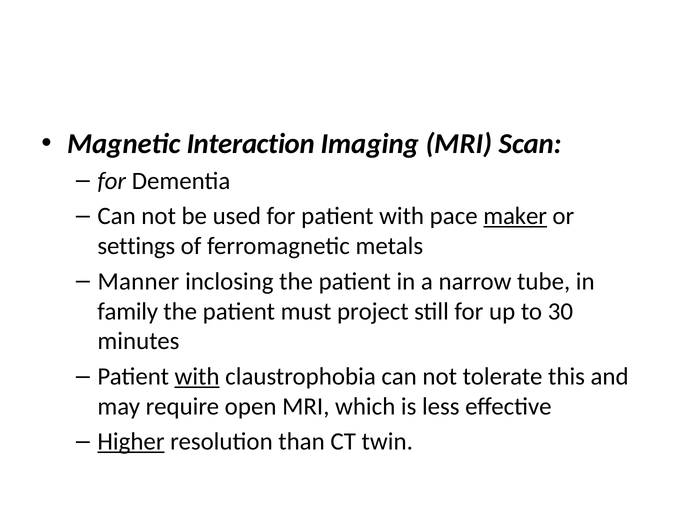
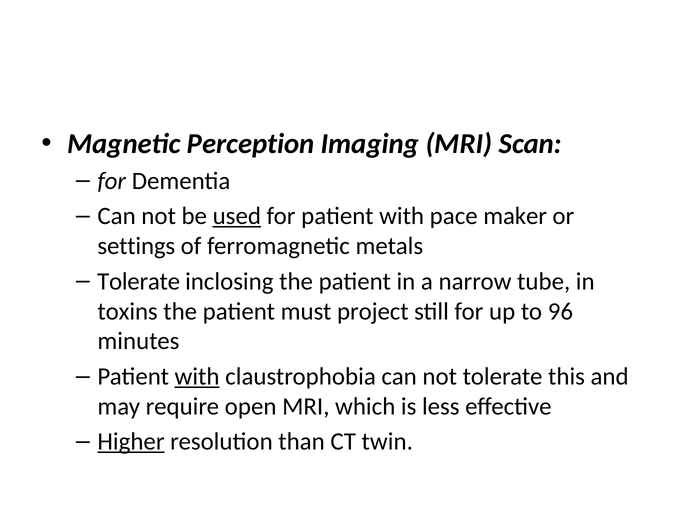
Interaction: Interaction -> Perception
used underline: none -> present
maker underline: present -> none
Manner at (138, 281): Manner -> Tolerate
family: family -> toxins
30: 30 -> 96
